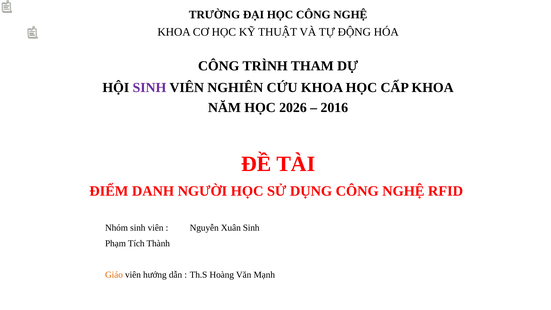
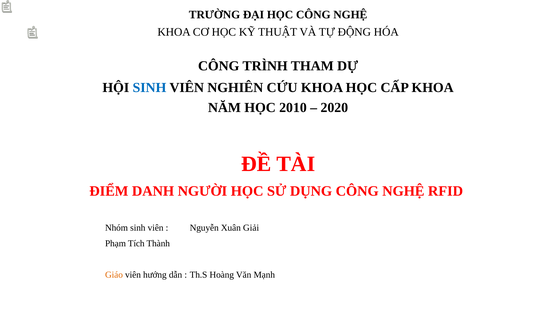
SINH at (149, 88) colour: purple -> blue
2026: 2026 -> 2010
2016: 2016 -> 2020
Xuân Sinh: Sinh -> Giải
